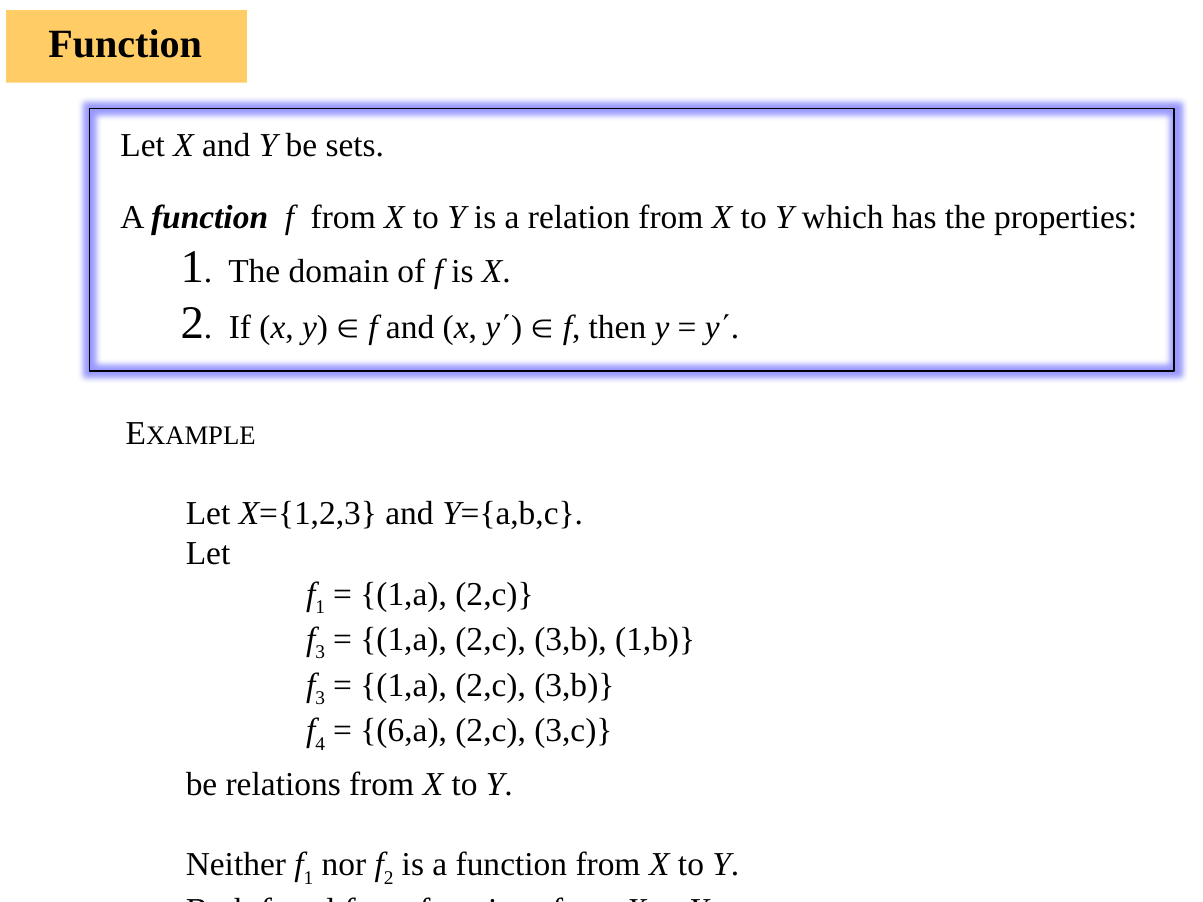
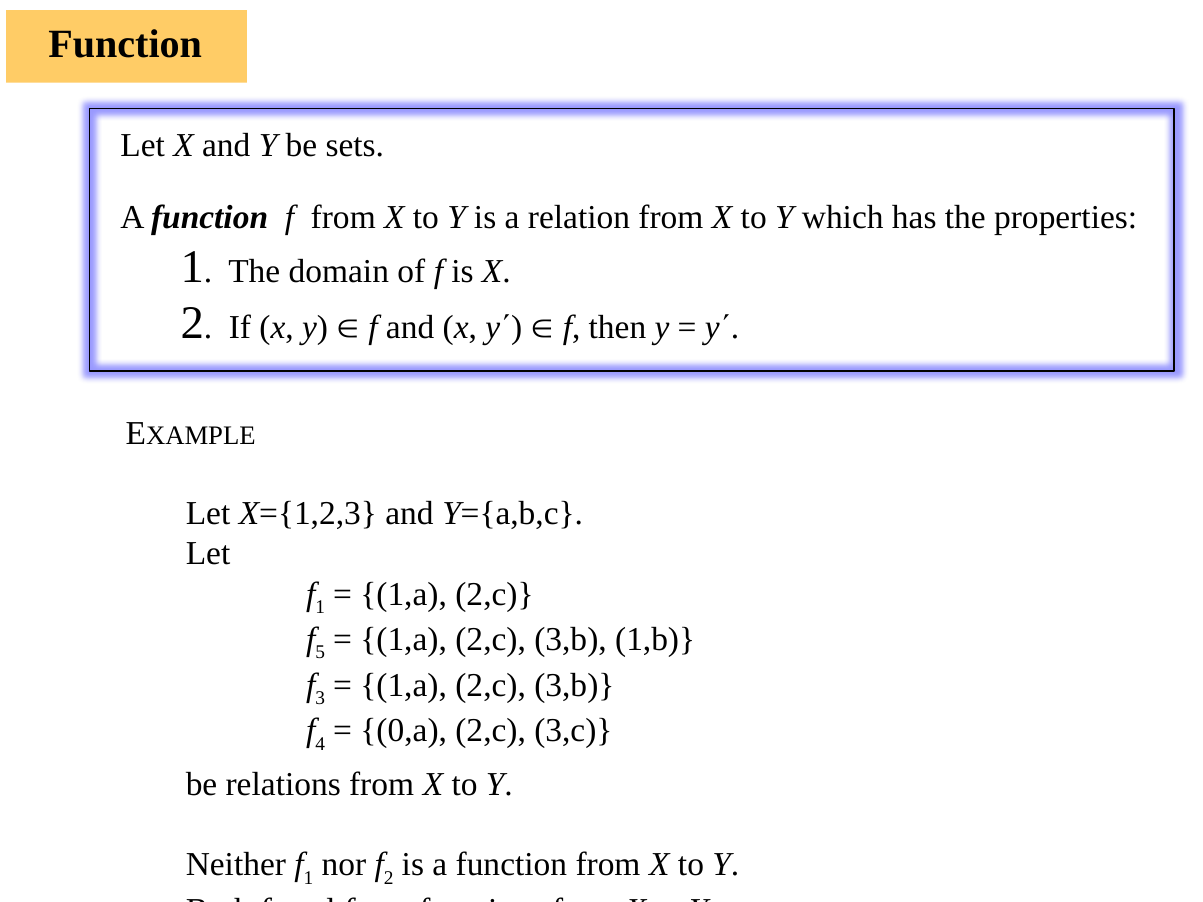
3 at (320, 653): 3 -> 5
6,a: 6,a -> 0,a
